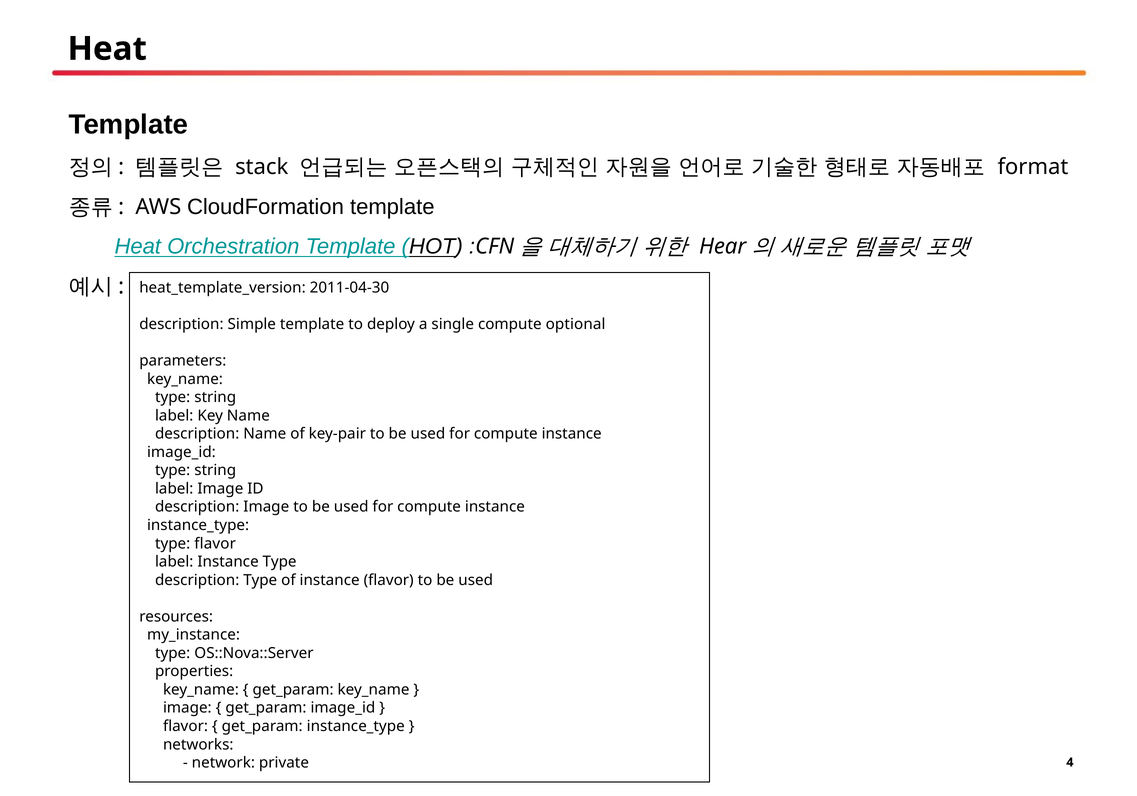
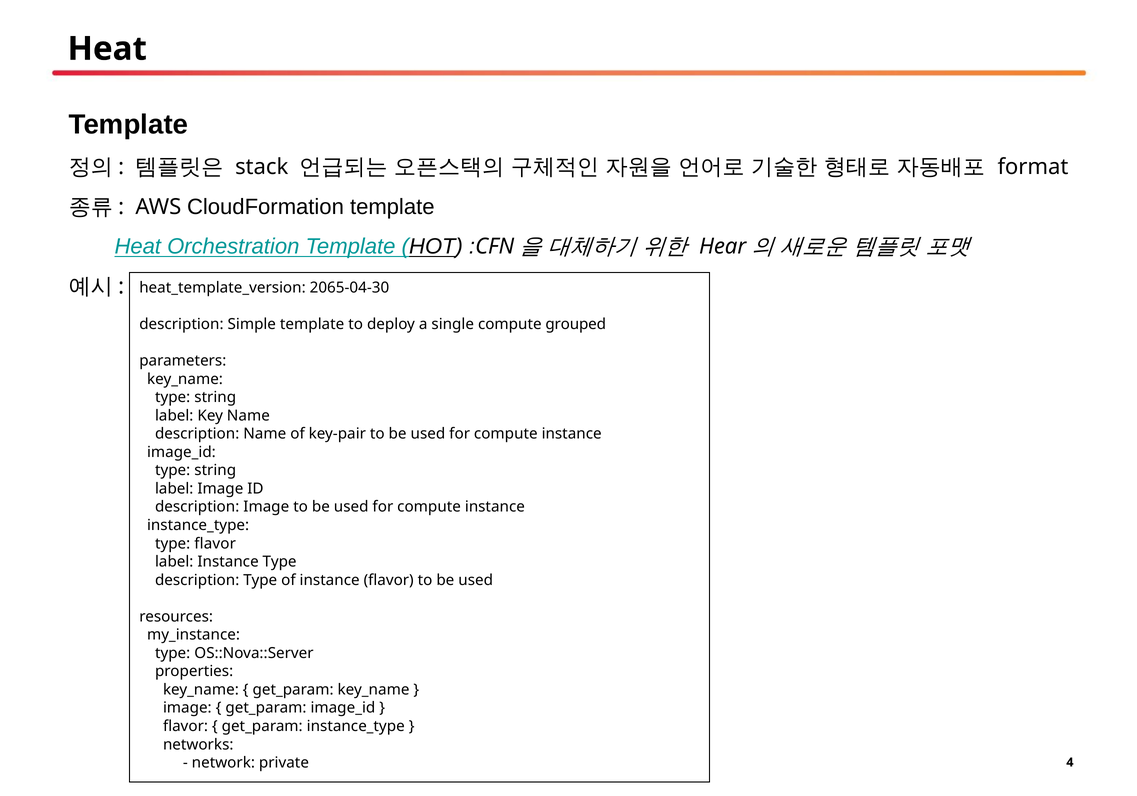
2011-04-30: 2011-04-30 -> 2065-04-30
optional: optional -> grouped
